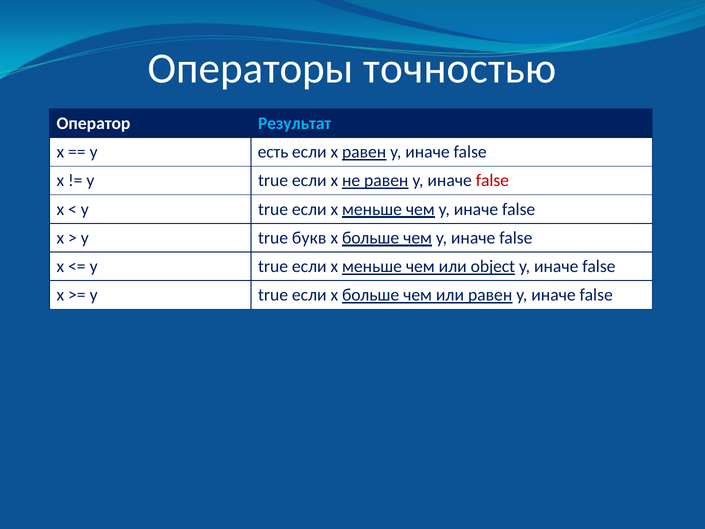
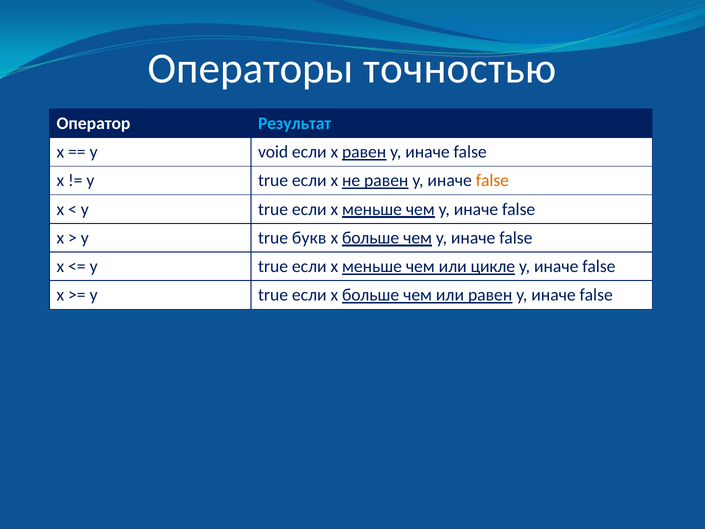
есть: есть -> void
false at (492, 181) colour: red -> orange
object: object -> цикле
